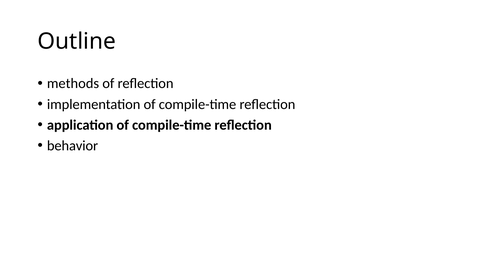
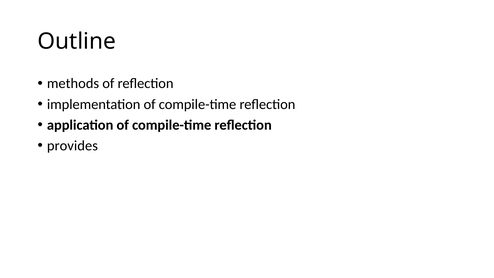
behavior: behavior -> provides
